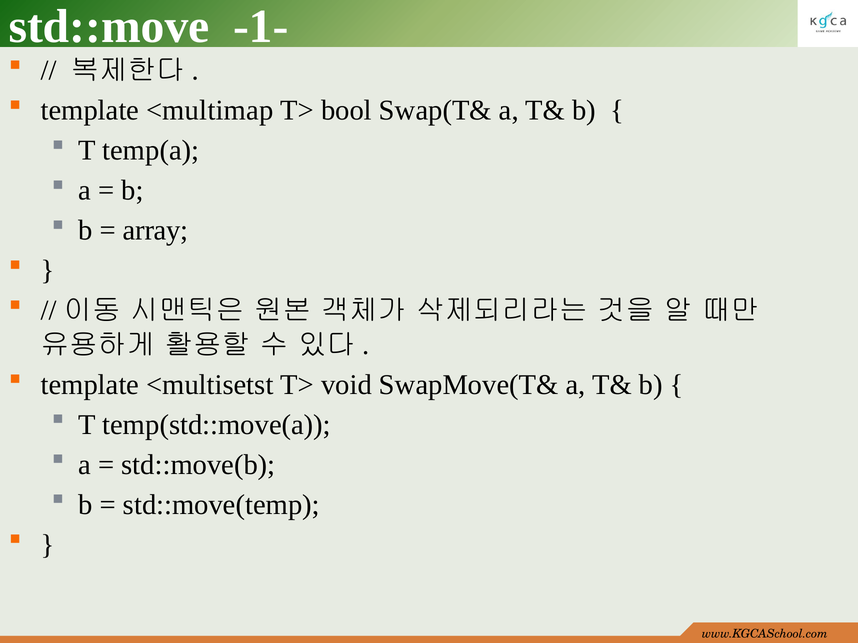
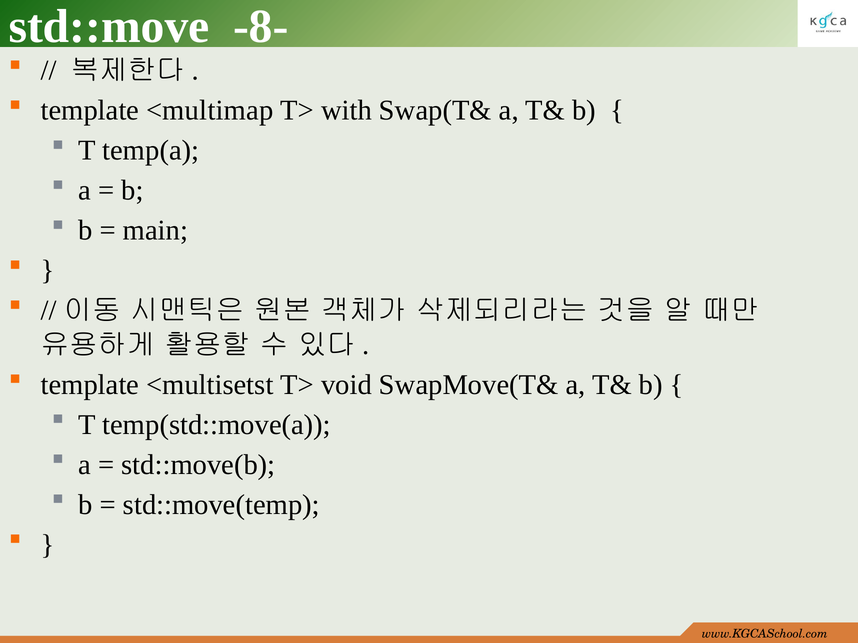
-1-: -1- -> -8-
bool: bool -> with
array: array -> main
